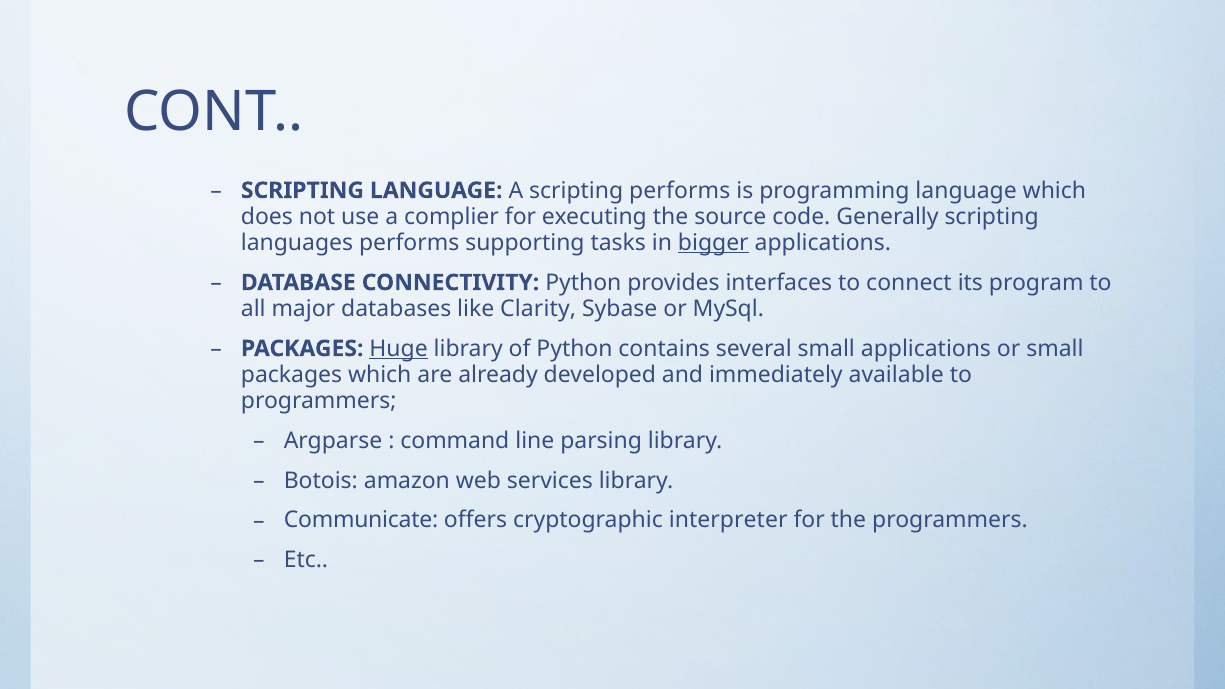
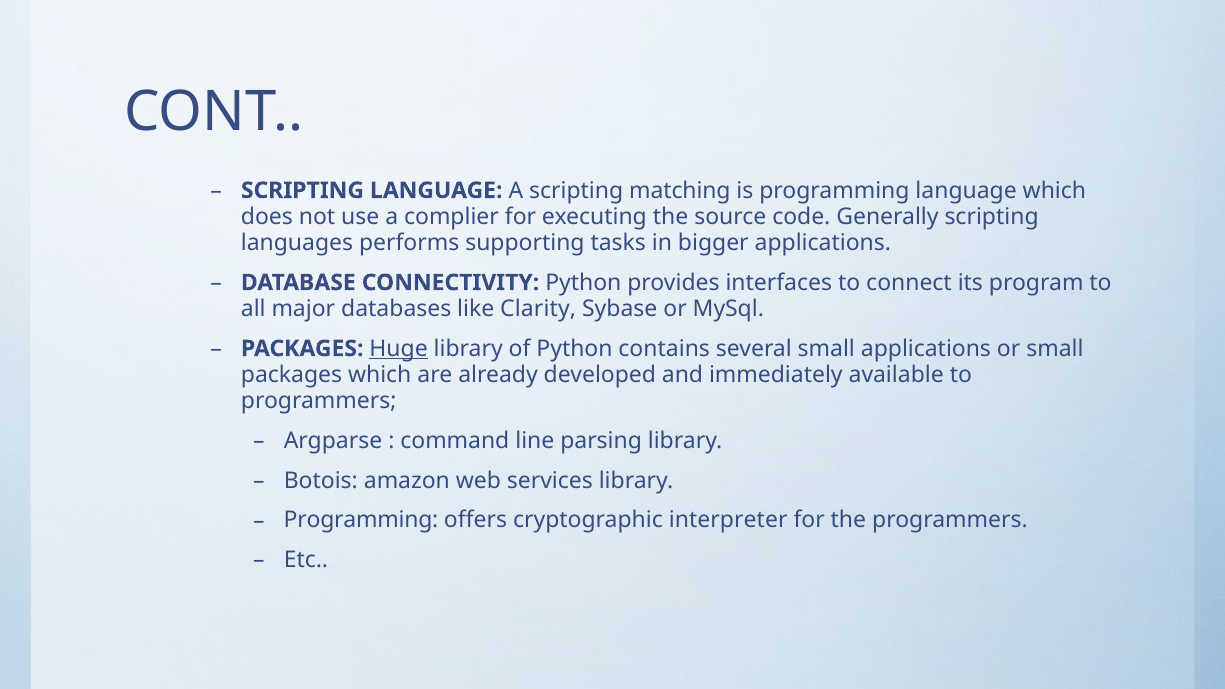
scripting performs: performs -> matching
bigger underline: present -> none
Communicate at (361, 520): Communicate -> Programming
